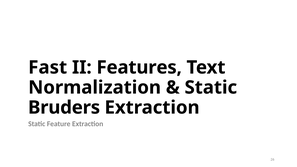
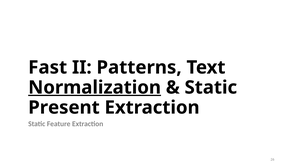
Features: Features -> Patterns
Normalization underline: none -> present
Bruders: Bruders -> Present
